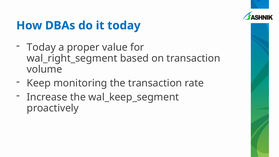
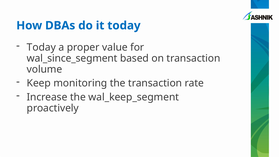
wal_right_segment: wal_right_segment -> wal_since_segment
